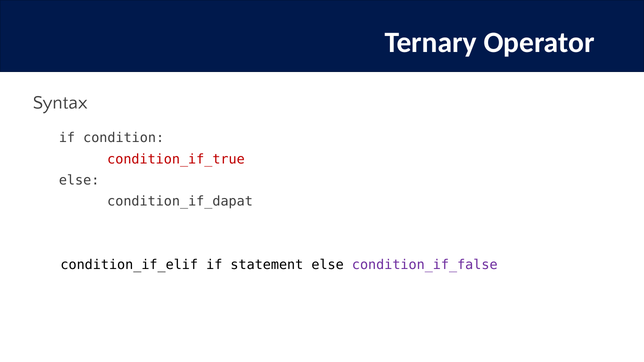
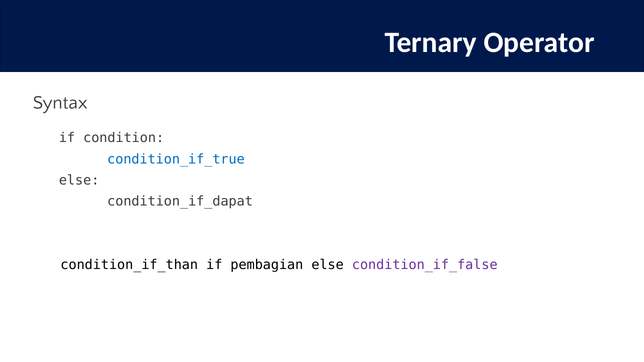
condition_if_true colour: red -> blue
condition_if_elif: condition_if_elif -> condition_if_than
statement: statement -> pembagian
